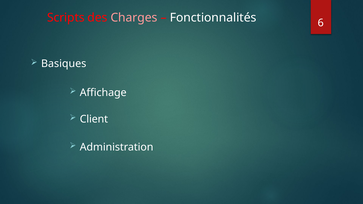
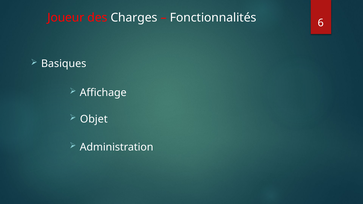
Scripts: Scripts -> Joueur
Charges colour: pink -> white
Client: Client -> Objet
